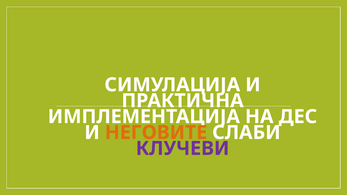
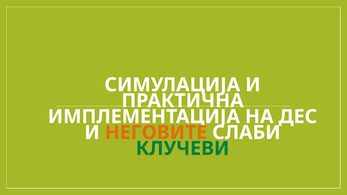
КЛУЧЕВИ colour: purple -> green
